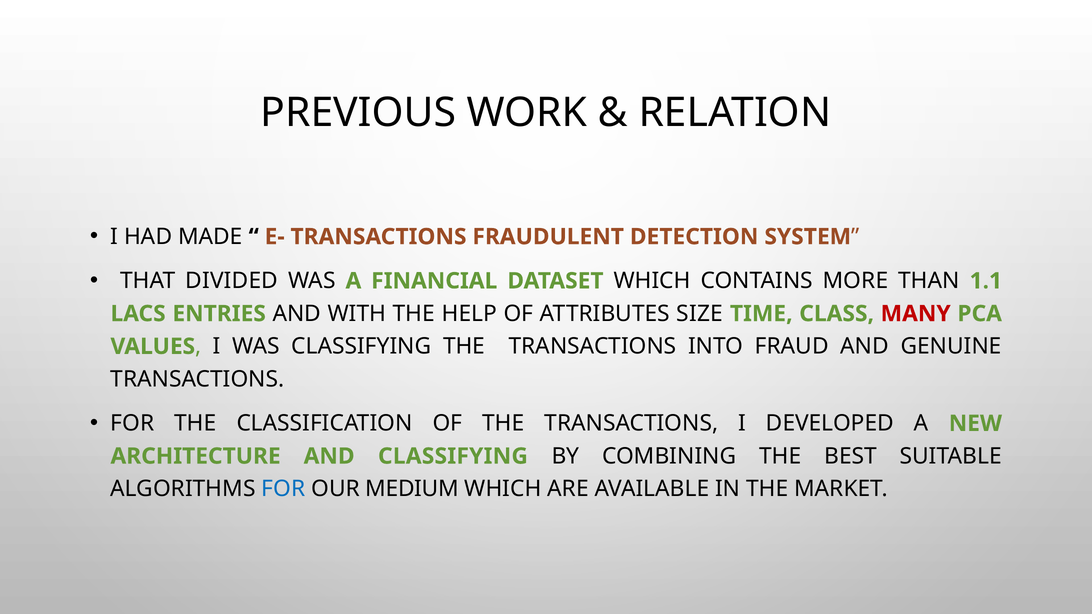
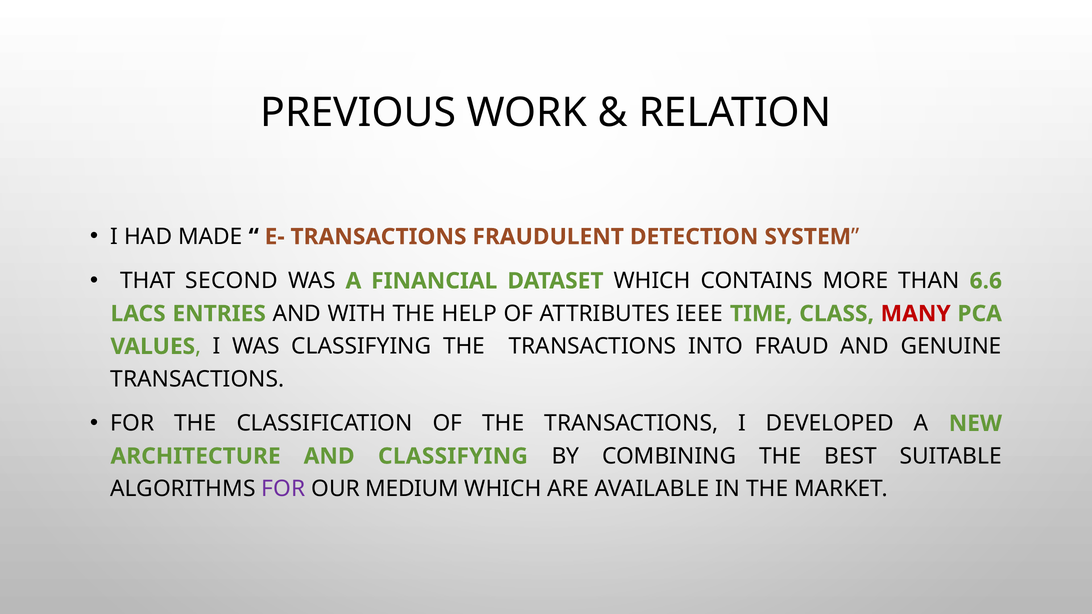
DIVIDED: DIVIDED -> SECOND
1.1: 1.1 -> 6.6
SIZE: SIZE -> IEEE
FOR at (283, 489) colour: blue -> purple
